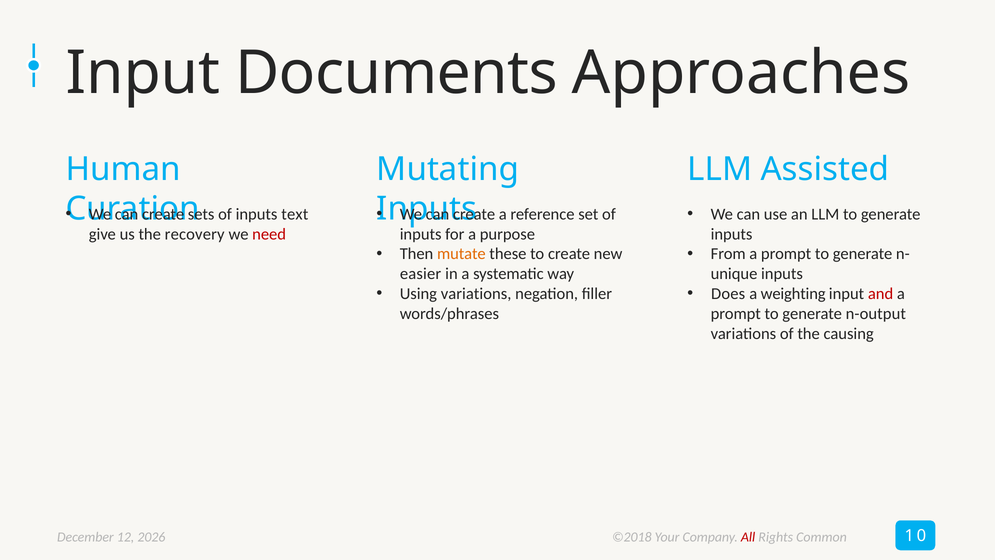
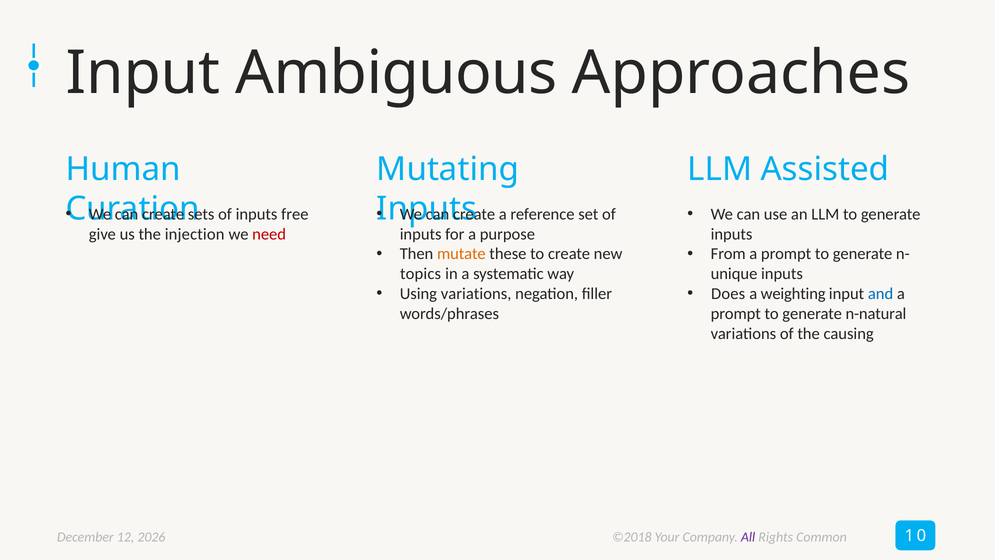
Documents: Documents -> Ambiguous
text: text -> free
recovery: recovery -> injection
easier: easier -> topics
and colour: red -> blue
n-output: n-output -> n-natural
All colour: red -> purple
